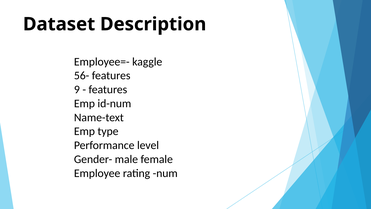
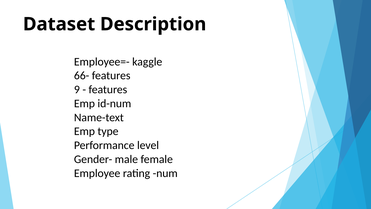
56-: 56- -> 66-
